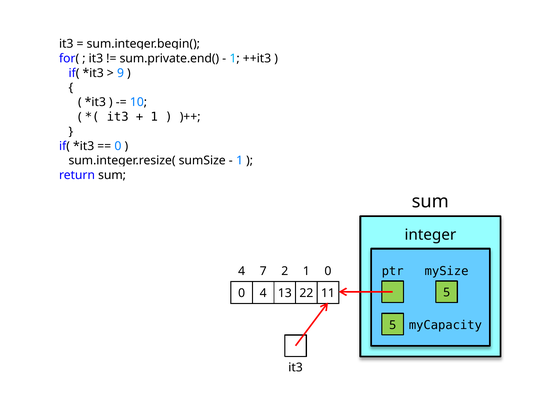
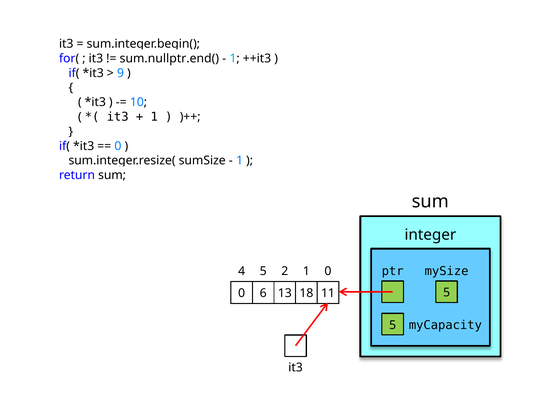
sum.private.end(: sum.private.end( -> sum.nullptr.end(
4 7: 7 -> 5
0 4: 4 -> 6
22: 22 -> 18
